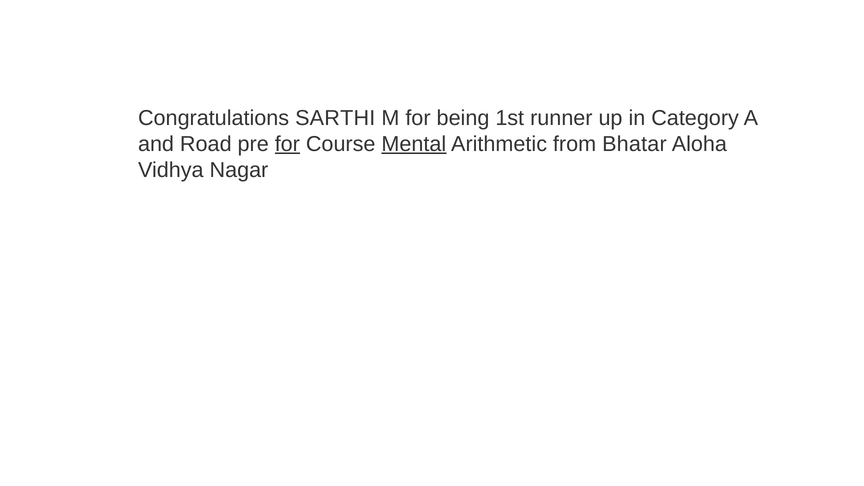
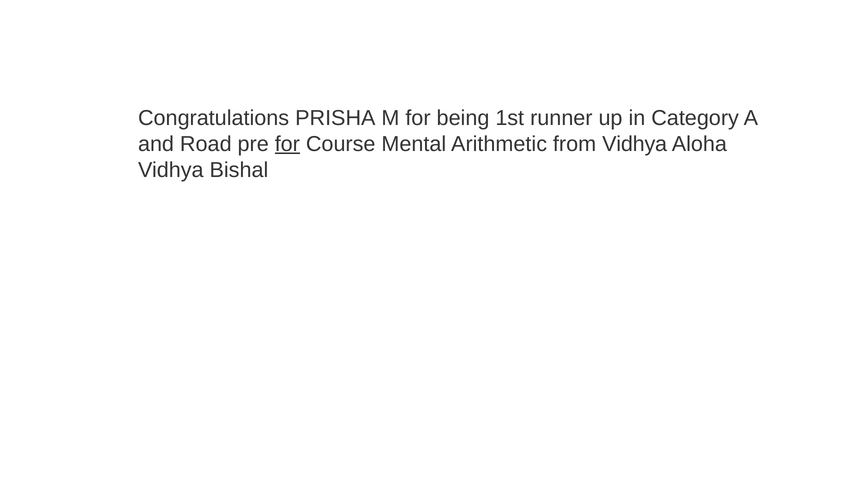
SARTHI: SARTHI -> PRISHA
Mental underline: present -> none
from Bhatar: Bhatar -> Vidhya
Nagar: Nagar -> Bishal
